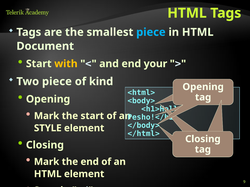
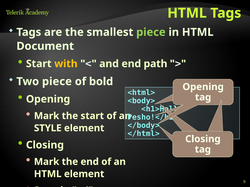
piece at (151, 32) colour: light blue -> light green
your: your -> path
kind: kind -> bold
